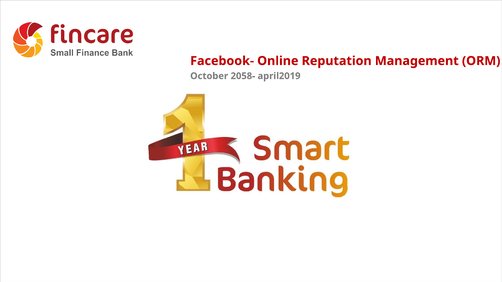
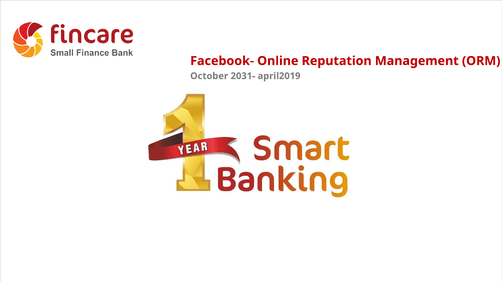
2058-: 2058- -> 2031-
